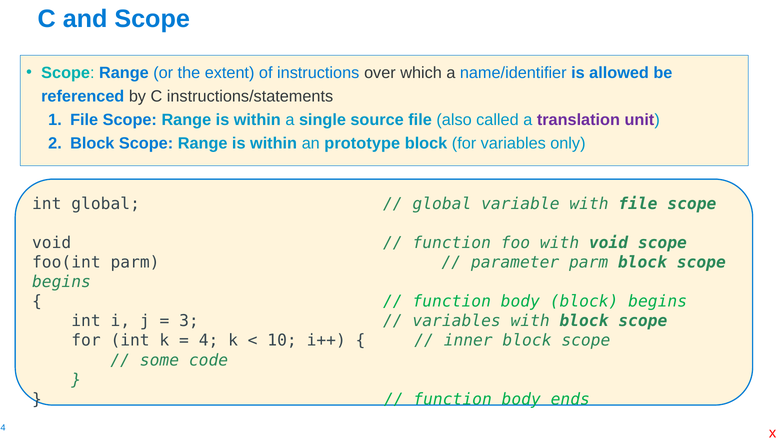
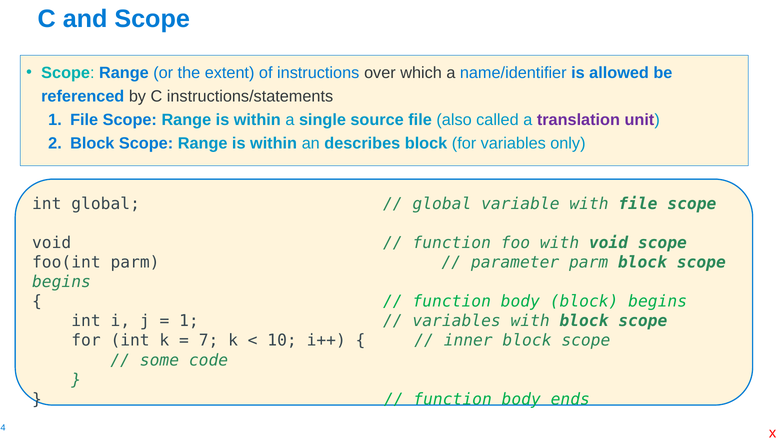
prototype: prototype -> describes
3 at (189, 321): 3 -> 1
4: 4 -> 7
